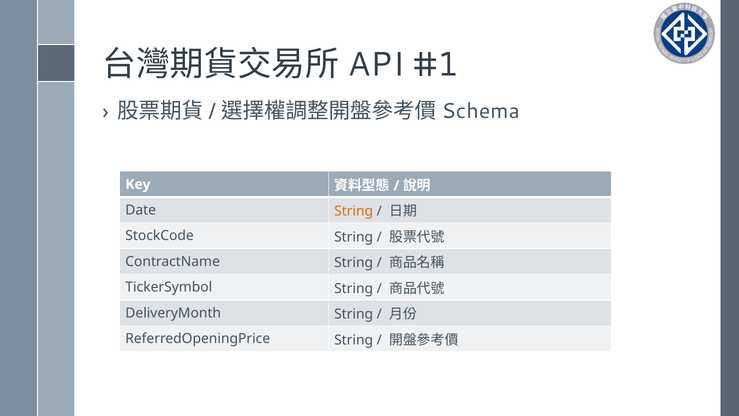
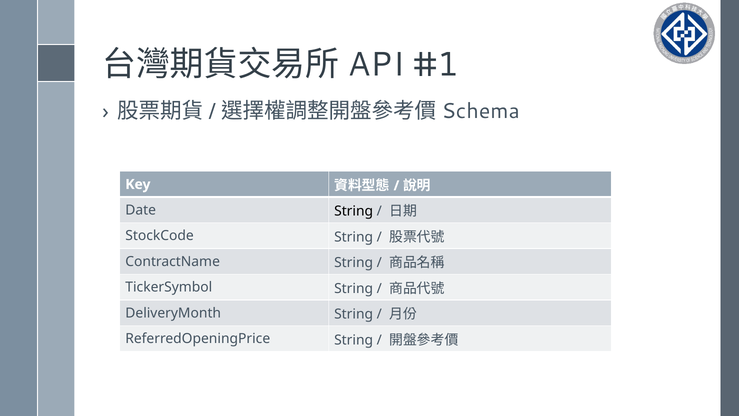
String at (354, 211) colour: orange -> black
